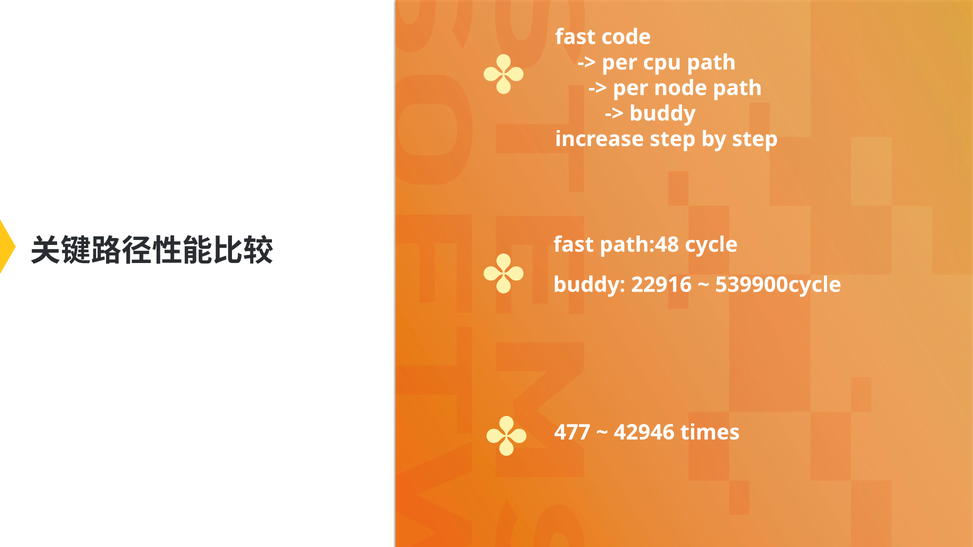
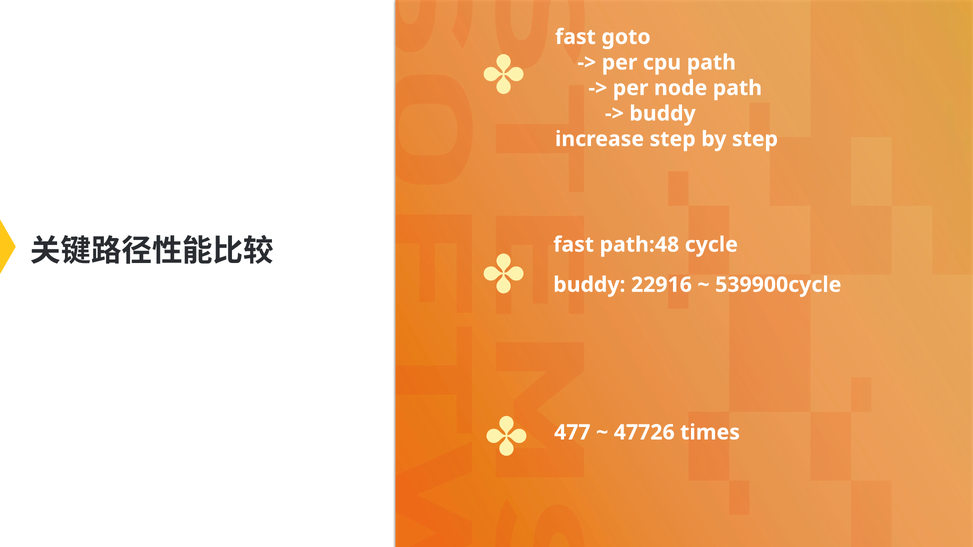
code: code -> goto
42946: 42946 -> 47726
